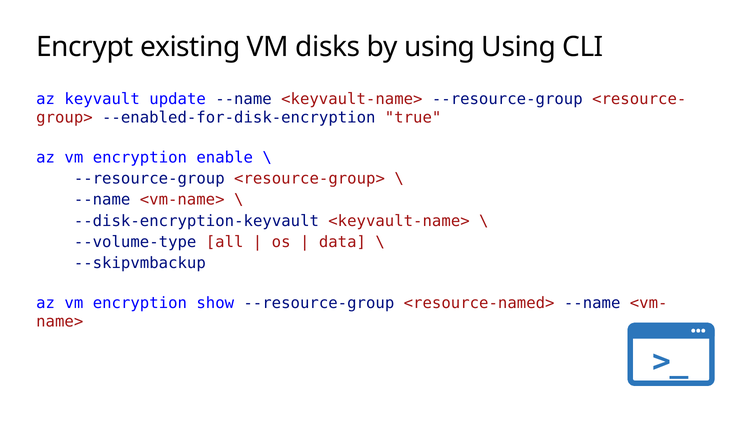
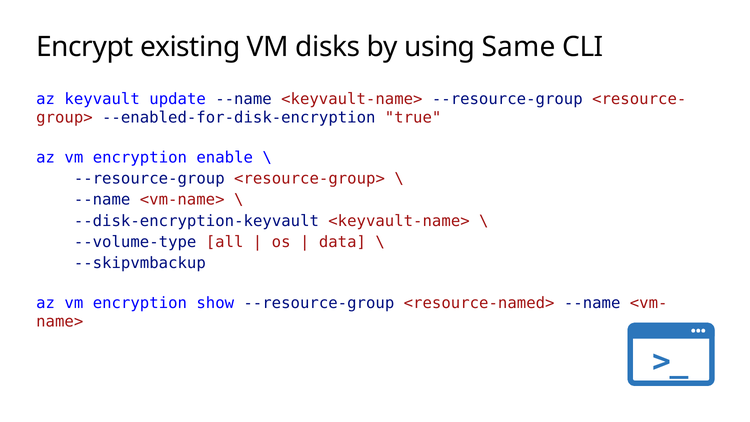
using Using: Using -> Same
